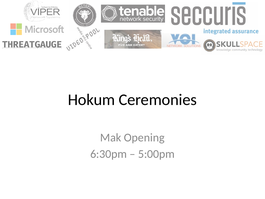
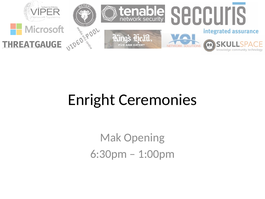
Hokum: Hokum -> Enright
5:00pm: 5:00pm -> 1:00pm
